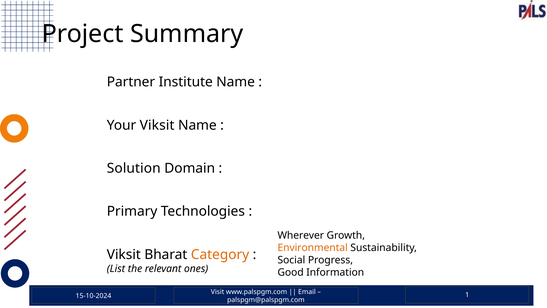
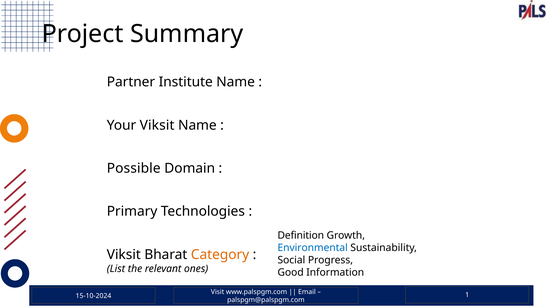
Solution: Solution -> Possible
Wherever: Wherever -> Definition
Environmental colour: orange -> blue
